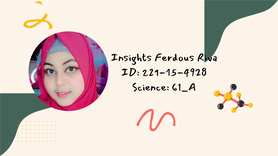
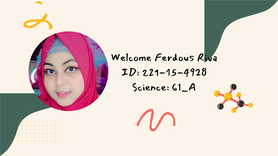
Insights: Insights -> Welcome
